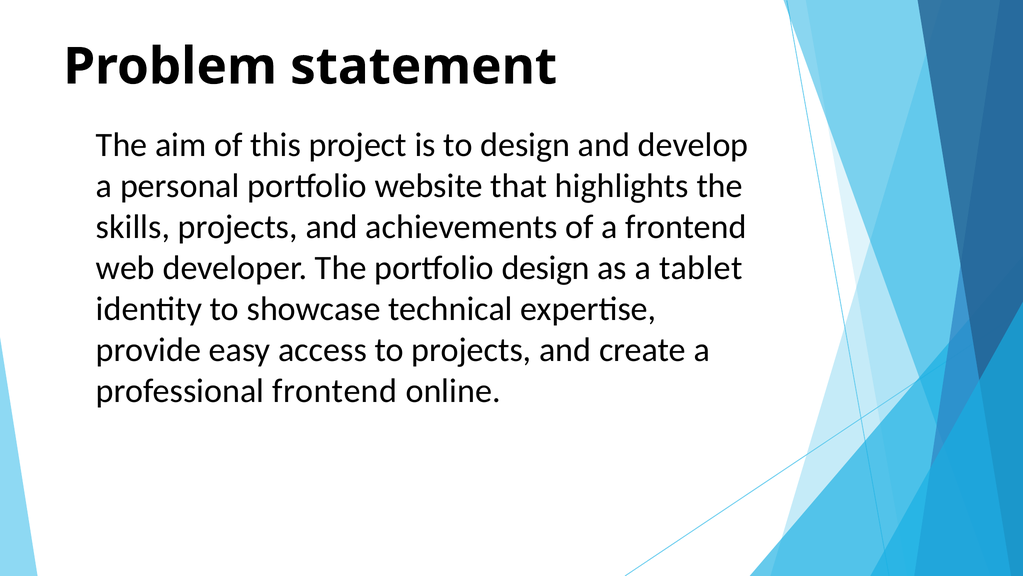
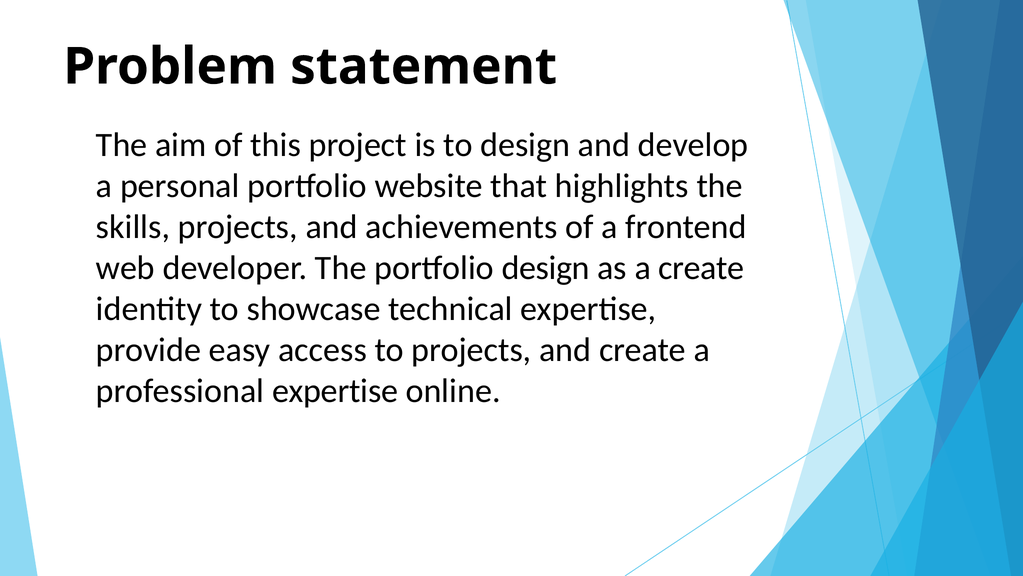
a tablet: tablet -> create
professional frontend: frontend -> expertise
